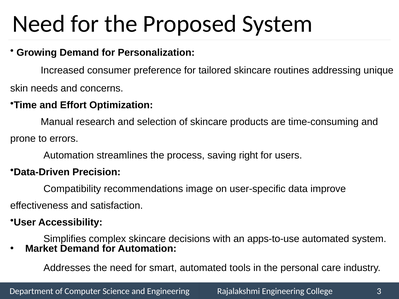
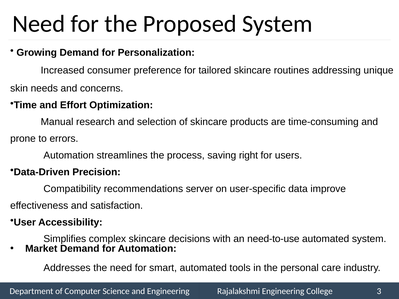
image: image -> server
apps-to-use: apps-to-use -> need-to-use
